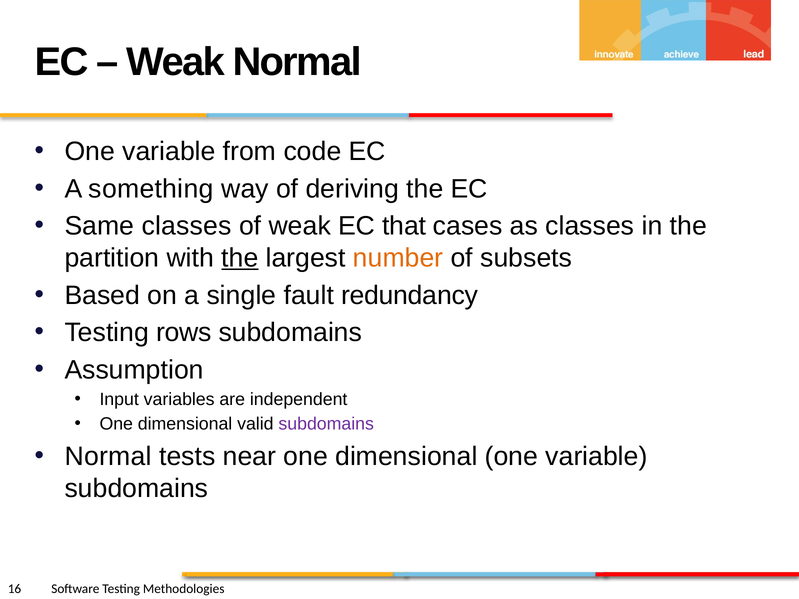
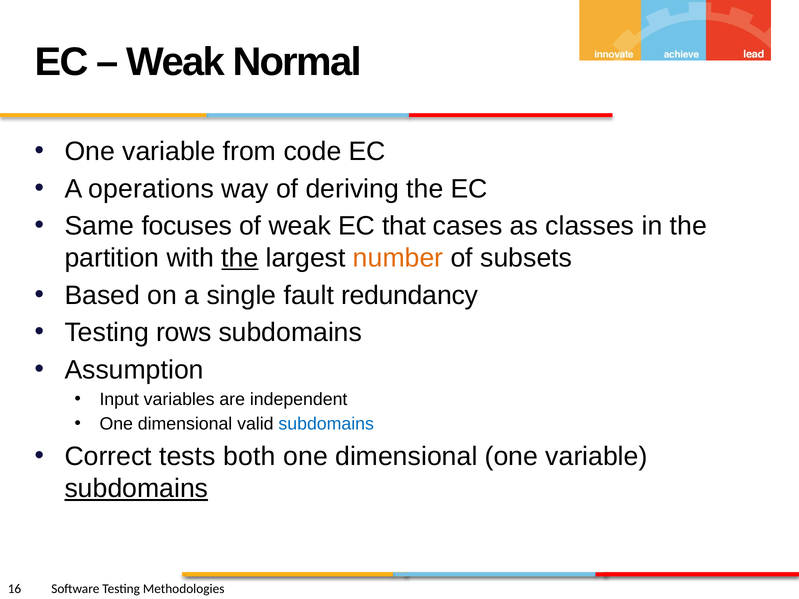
something: something -> operations
Same classes: classes -> focuses
subdomains at (326, 424) colour: purple -> blue
Normal at (108, 457): Normal -> Correct
near: near -> both
subdomains at (136, 489) underline: none -> present
